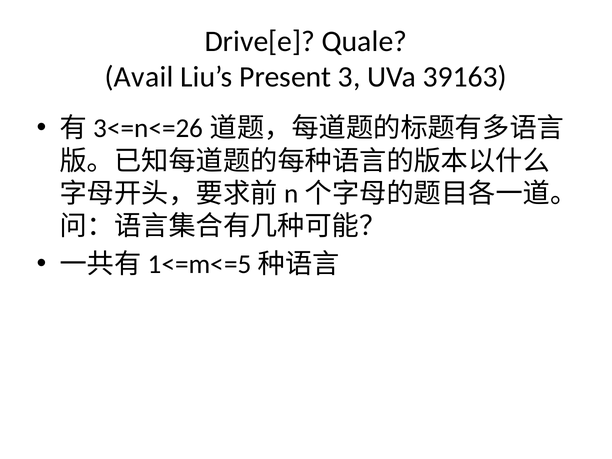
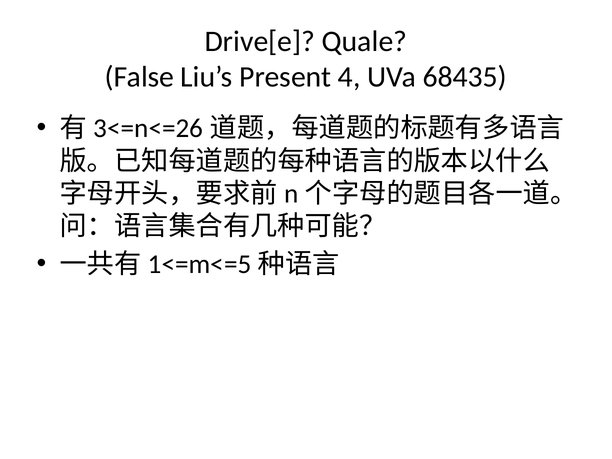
Avail: Avail -> False
3: 3 -> 4
39163: 39163 -> 68435
